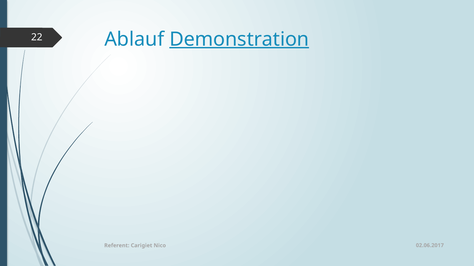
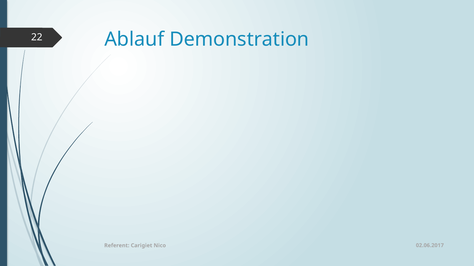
Demonstration underline: present -> none
